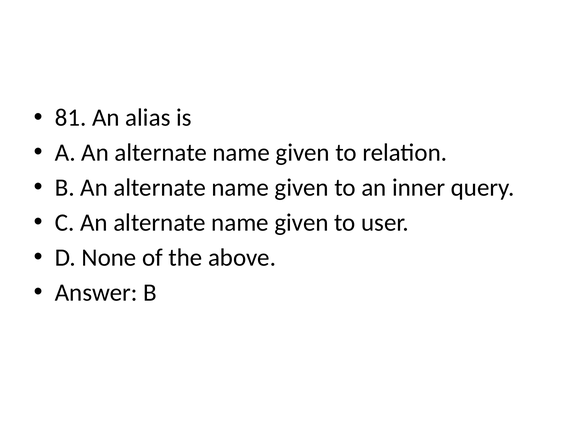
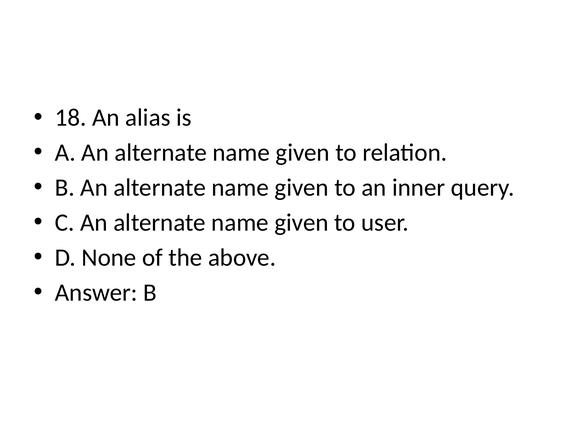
81: 81 -> 18
